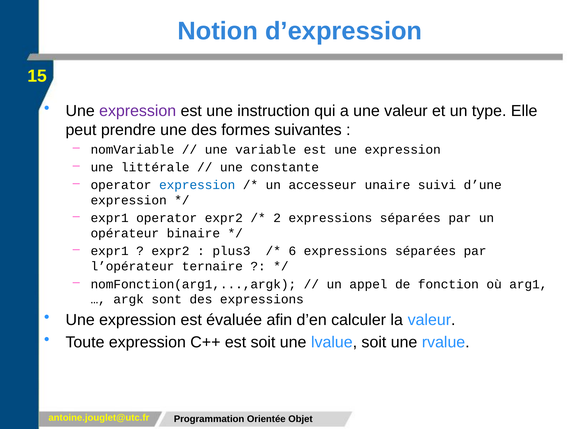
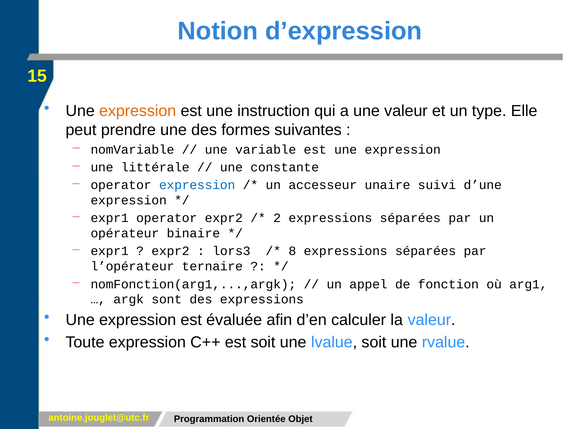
expression at (138, 111) colour: purple -> orange
plus3: plus3 -> lors3
6: 6 -> 8
